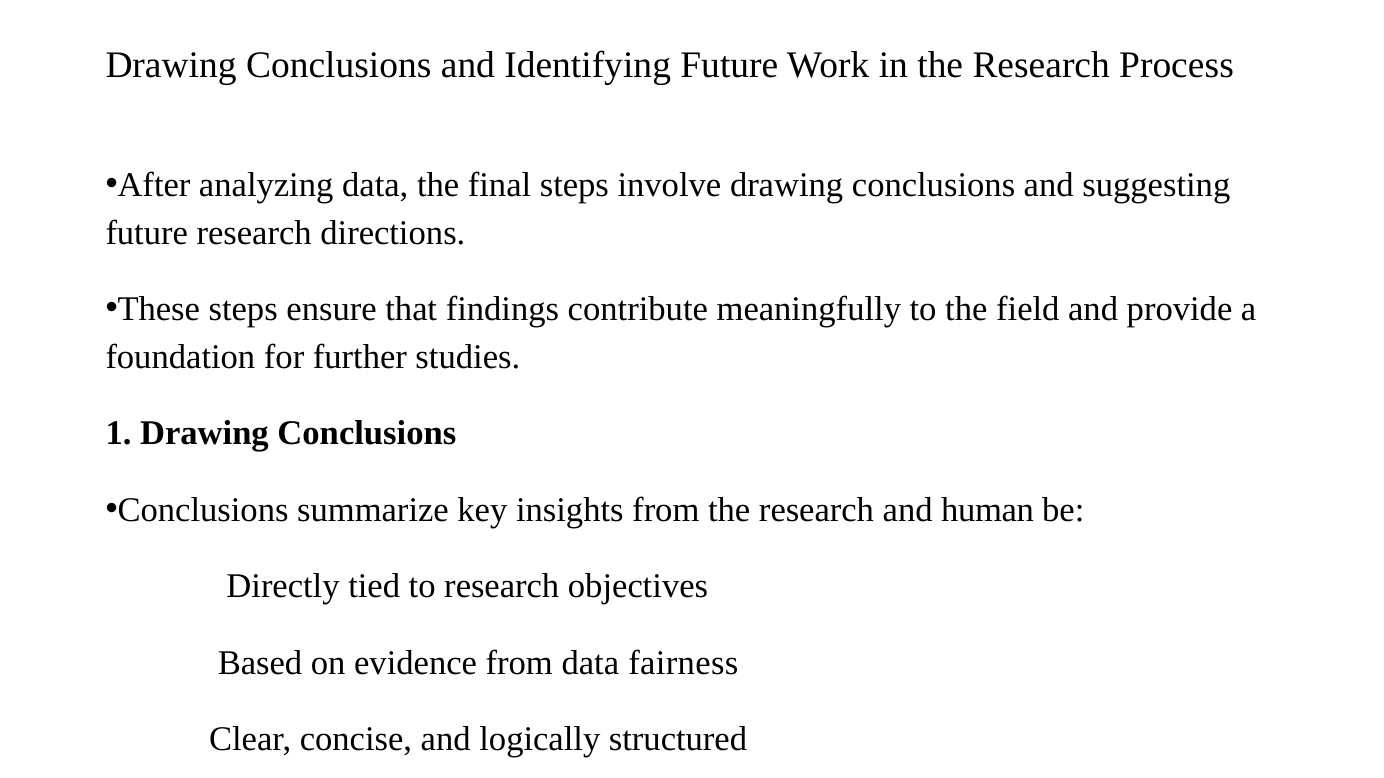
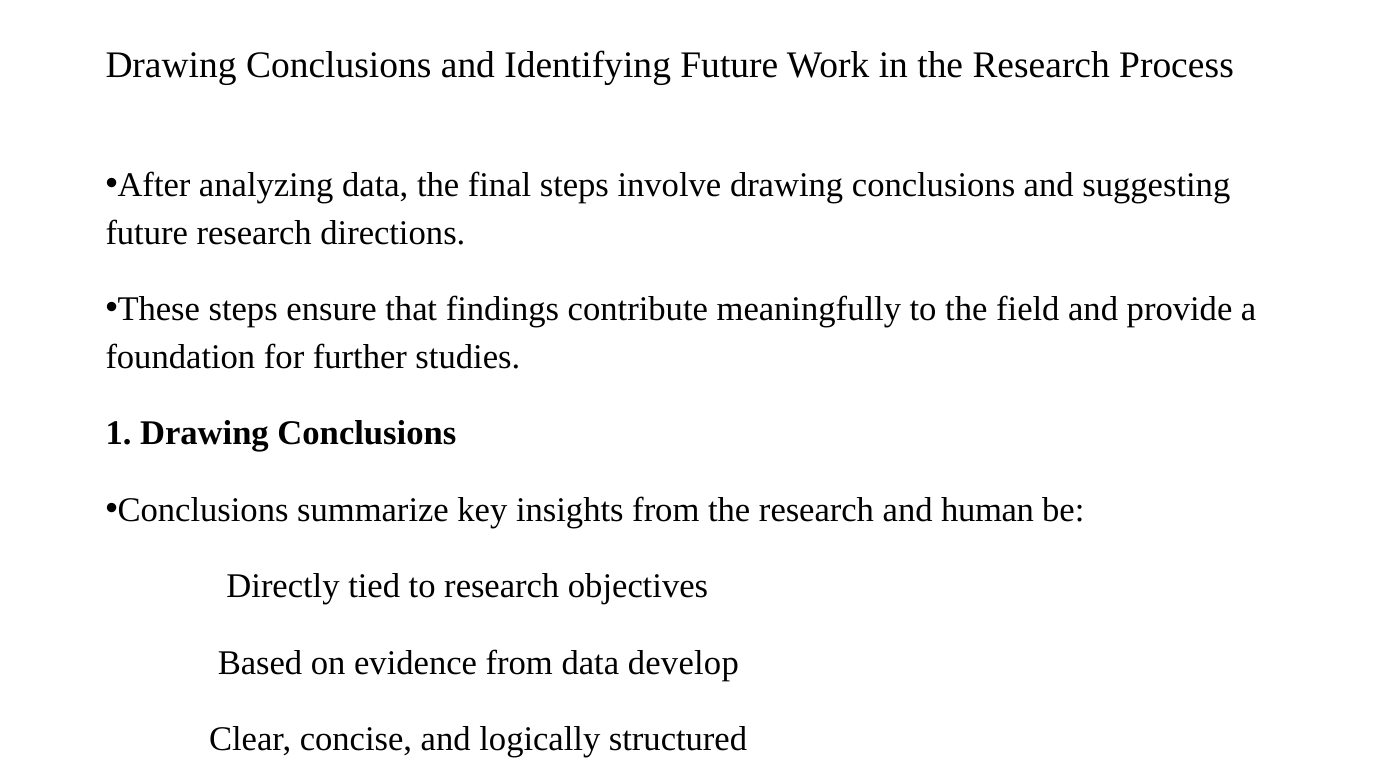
fairness: fairness -> develop
